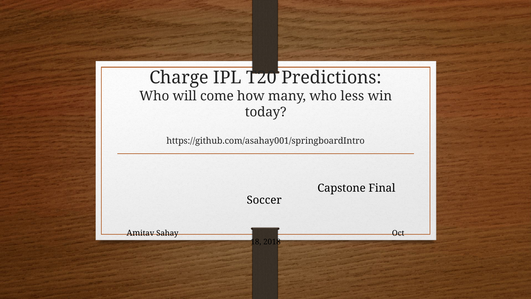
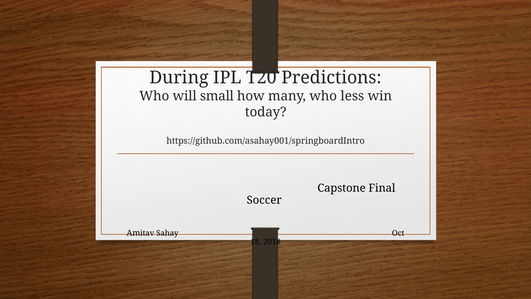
Charge: Charge -> During
come: come -> small
